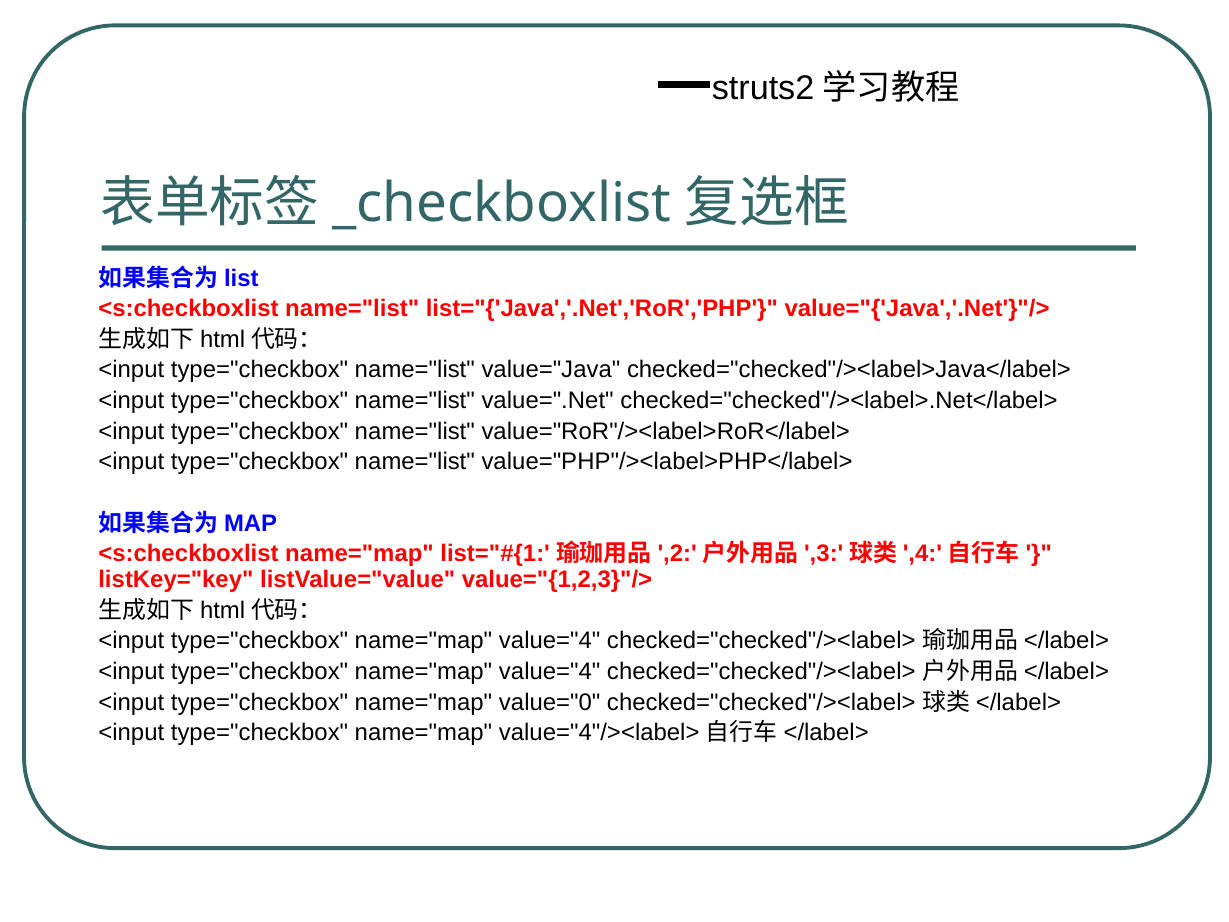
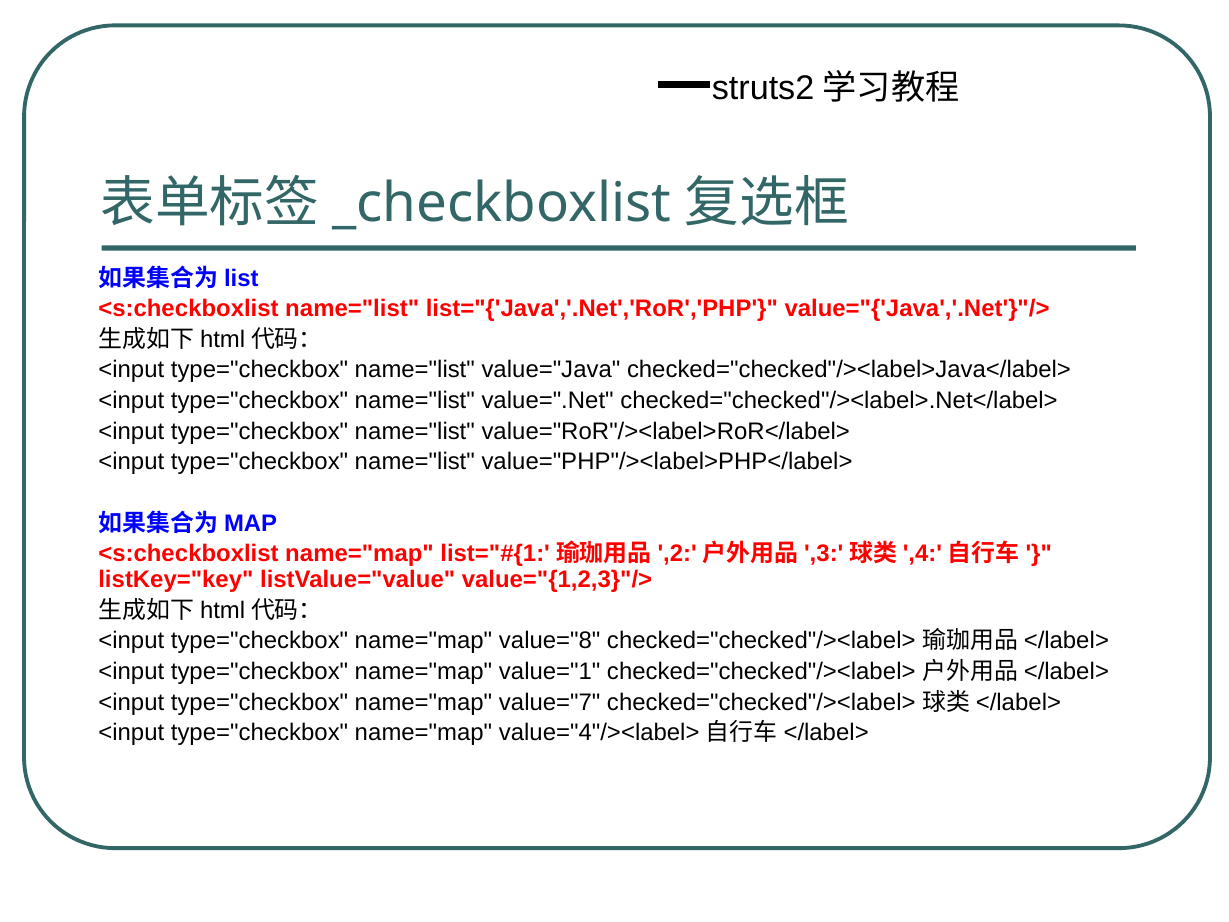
value="4 at (550, 641): value="4 -> value="8
value="4 at (550, 671): value="4 -> value="1
value="0: value="0 -> value="7
